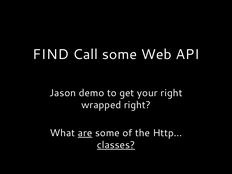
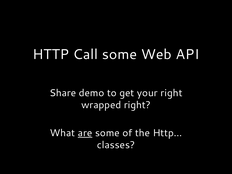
FIND: FIND -> HTTP
Jason: Jason -> Share
classes underline: present -> none
